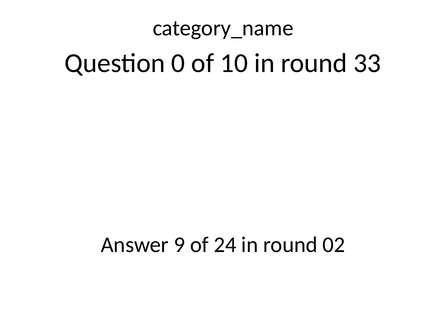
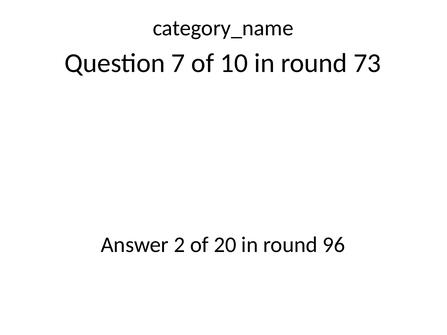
0: 0 -> 7
33: 33 -> 73
9: 9 -> 2
24: 24 -> 20
02: 02 -> 96
